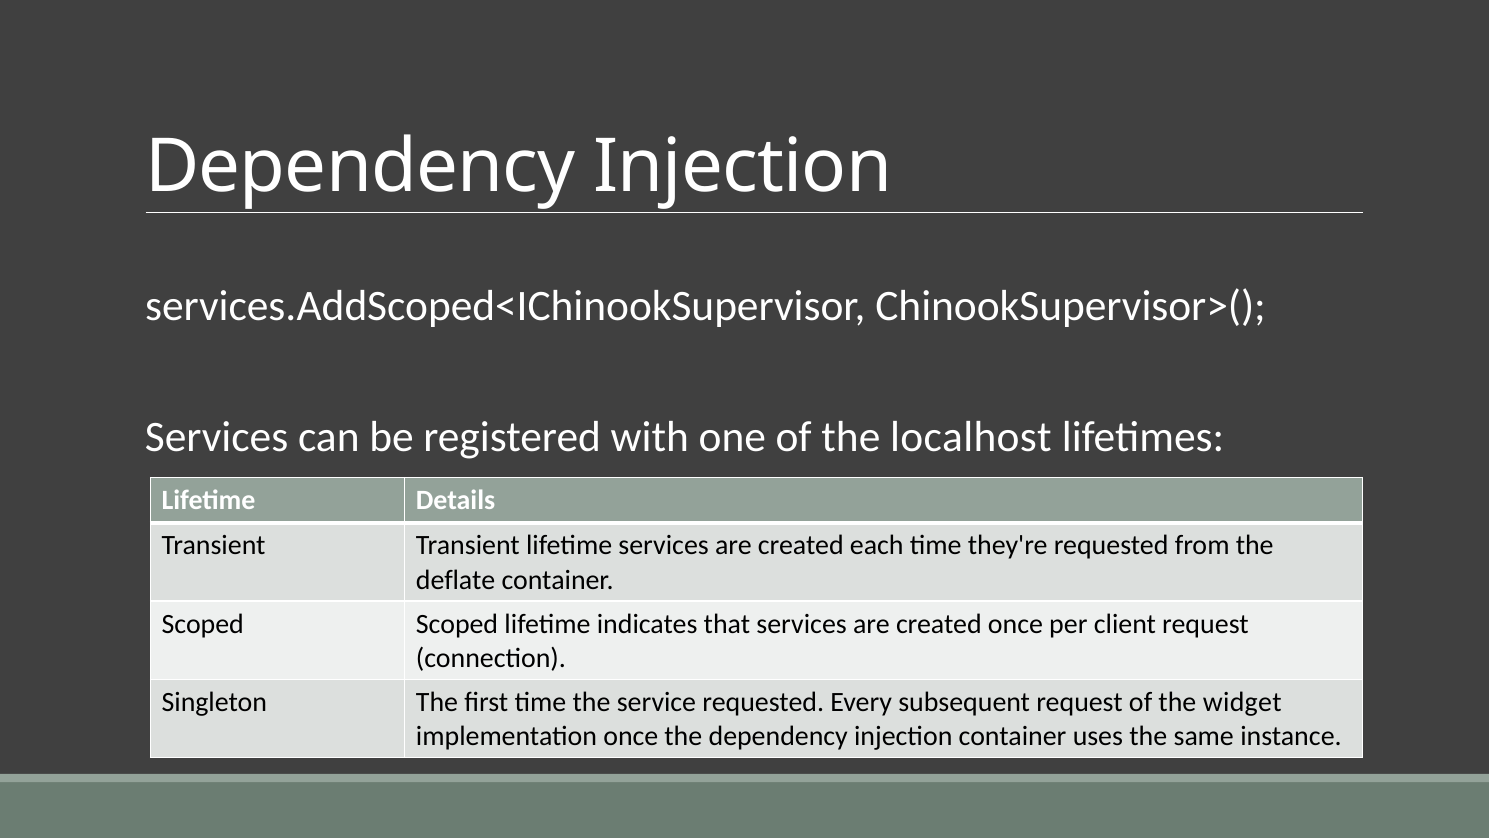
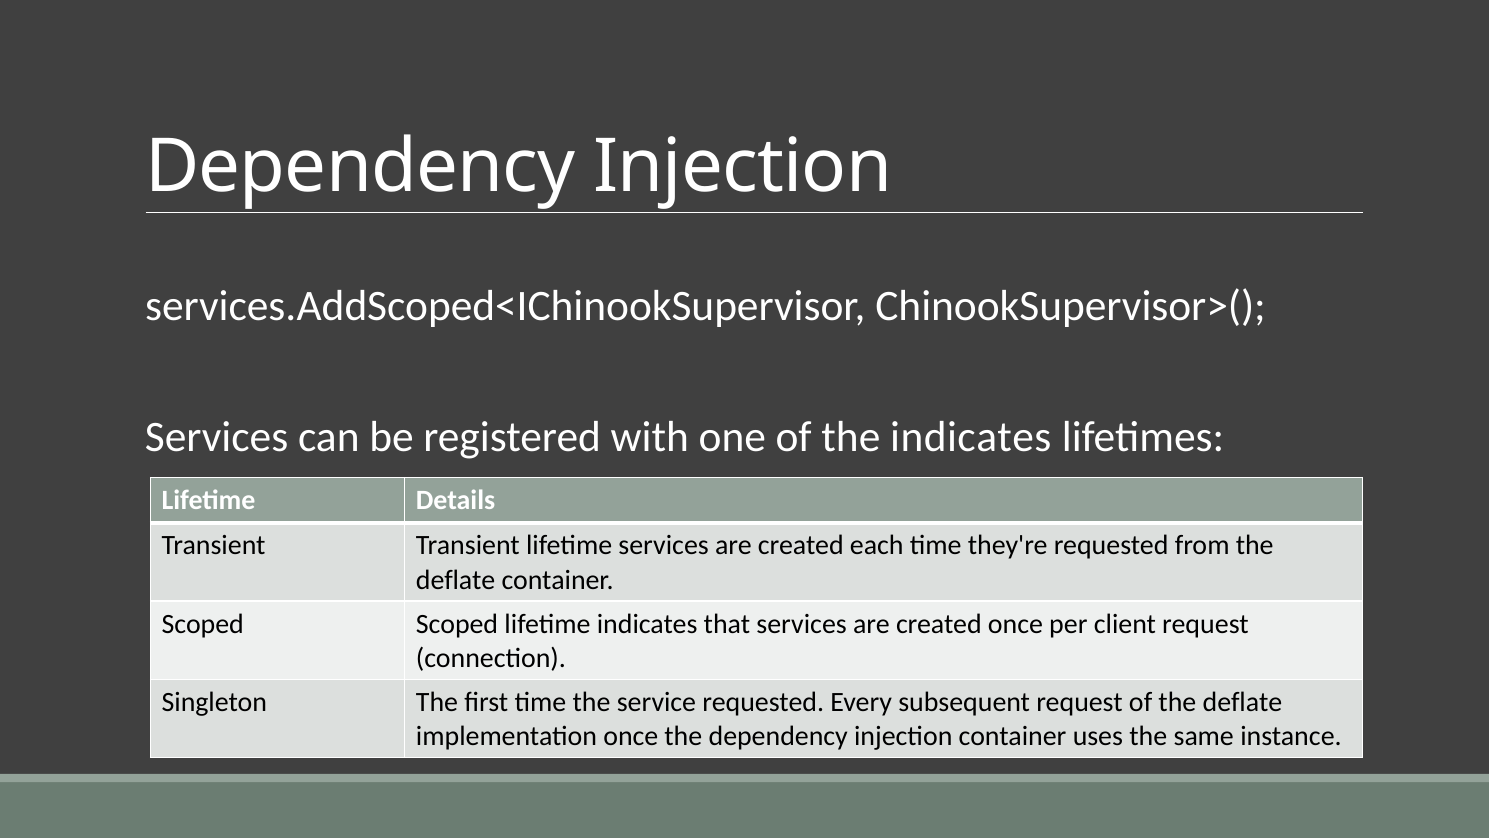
the localhost: localhost -> indicates
of the widget: widget -> deflate
